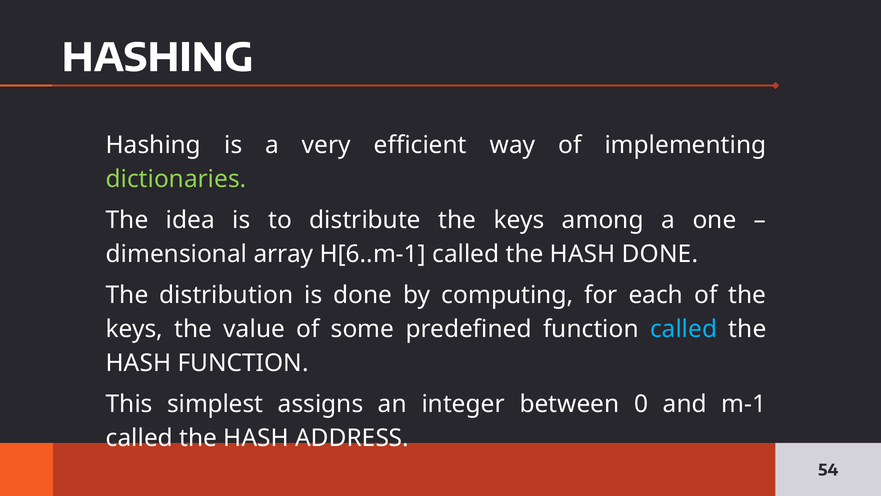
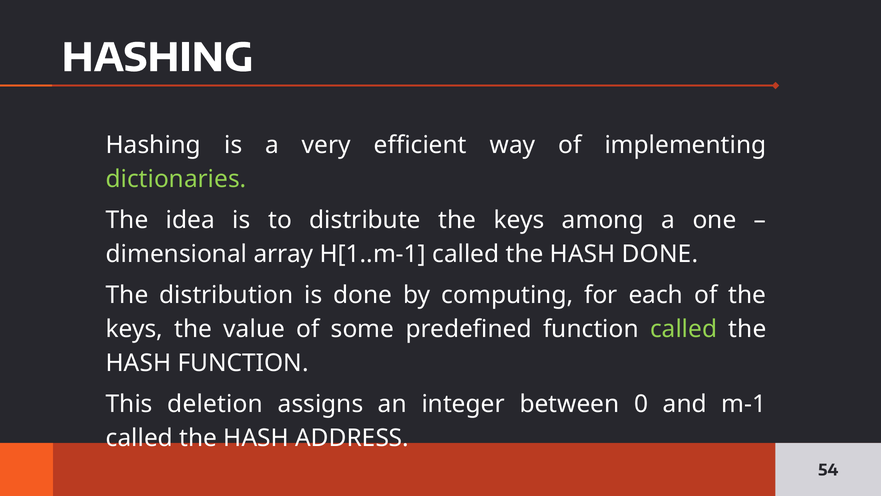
H[6..m-1: H[6..m-1 -> H[1..m-1
called at (684, 329) colour: light blue -> light green
simplest: simplest -> deletion
